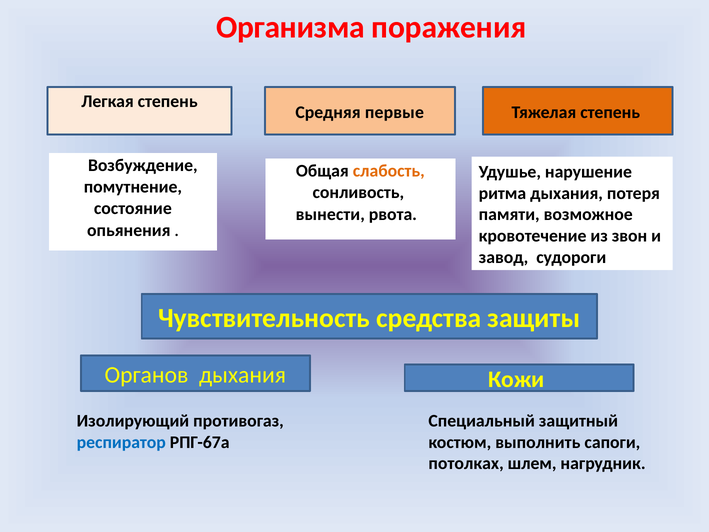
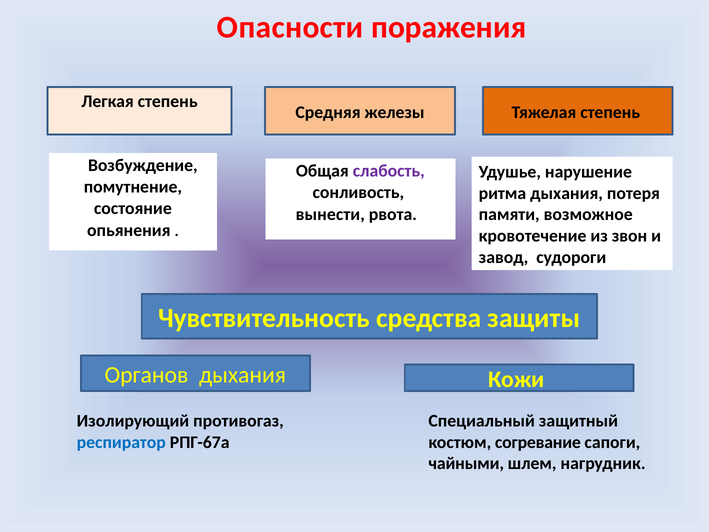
Организма: Организма -> Опасности
первые: первые -> железы
слабость colour: orange -> purple
выполнить: выполнить -> согревание
потолках: потолках -> чайными
